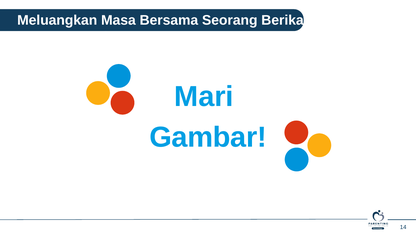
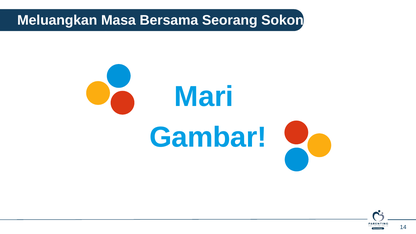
Berikan: Berikan -> Sokong
